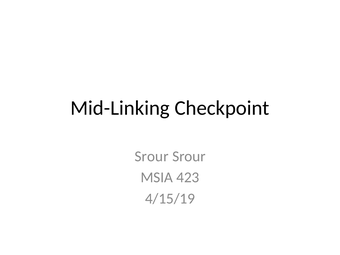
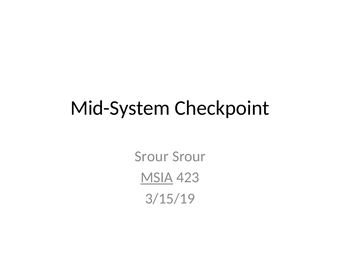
Mid-Linking: Mid-Linking -> Mid-System
MSIA underline: none -> present
4/15/19: 4/15/19 -> 3/15/19
